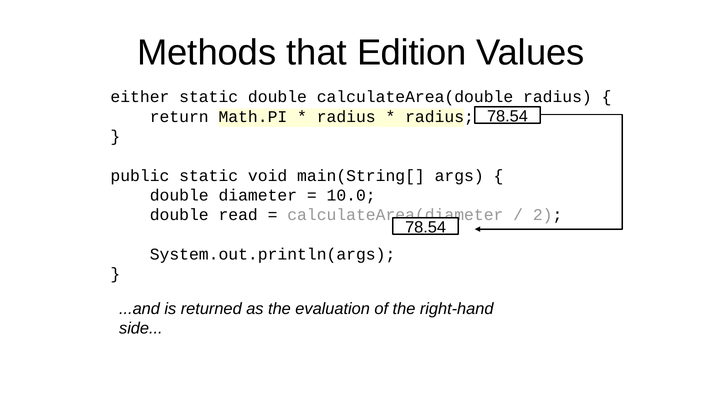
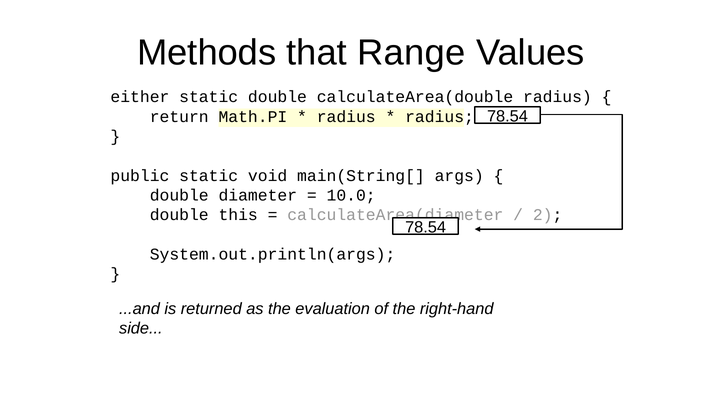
Edition: Edition -> Range
read: read -> this
